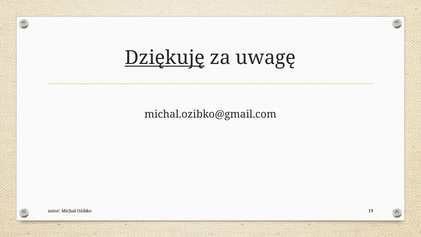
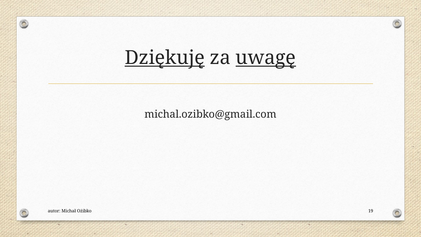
uwagę underline: none -> present
